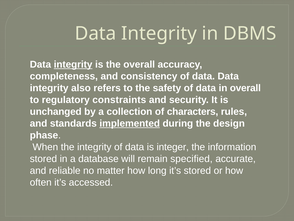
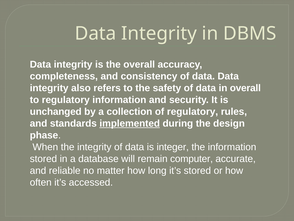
integrity at (73, 64) underline: present -> none
regulatory constraints: constraints -> information
of characters: characters -> regulatory
specified: specified -> computer
